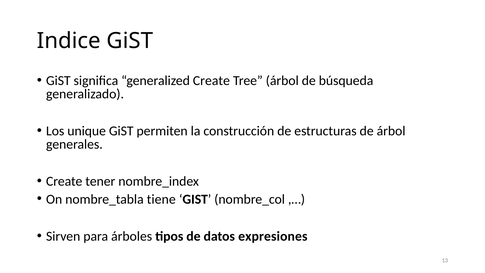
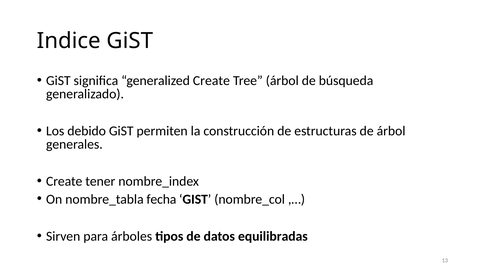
unique: unique -> debido
tiene: tiene -> fecha
expresiones: expresiones -> equilibradas
